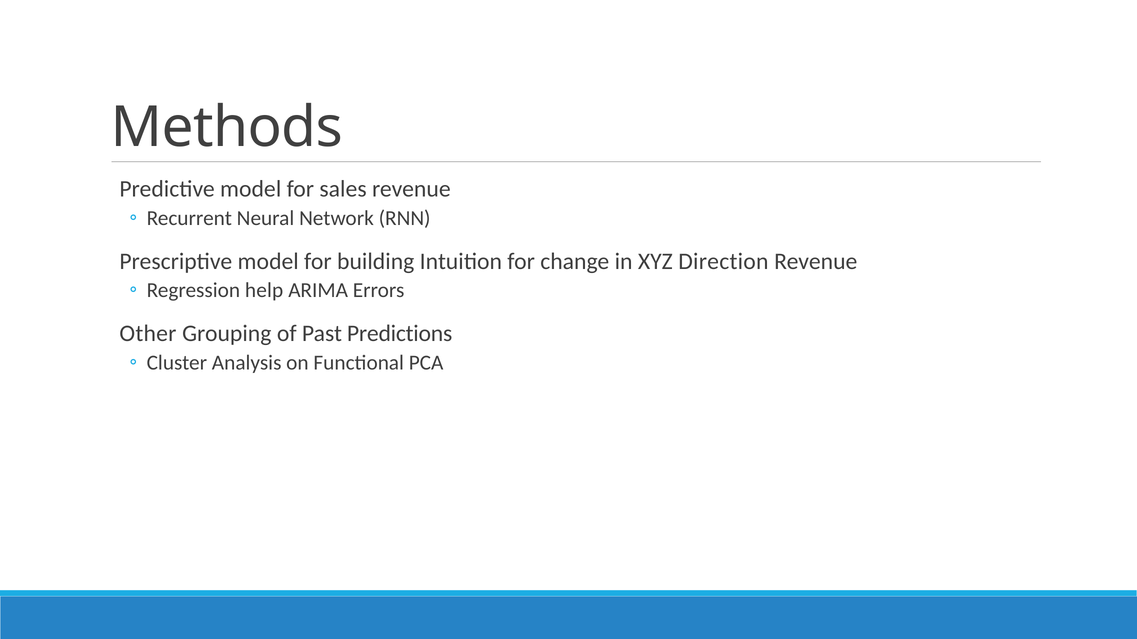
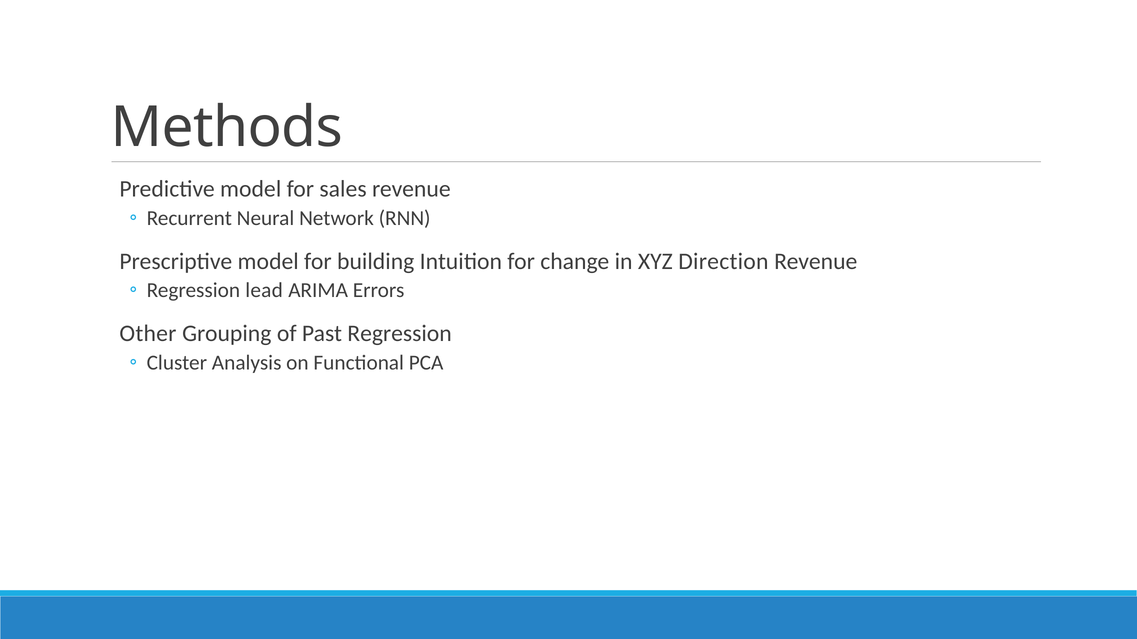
help: help -> lead
Past Predictions: Predictions -> Regression
